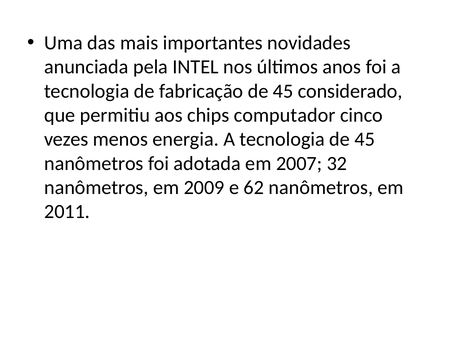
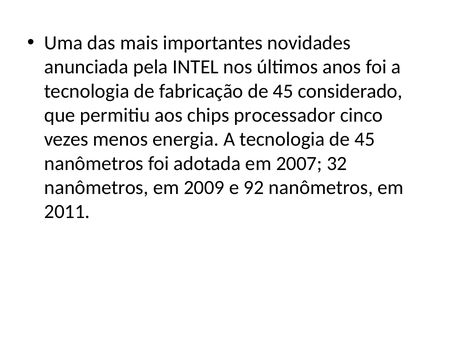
computador: computador -> processador
62: 62 -> 92
